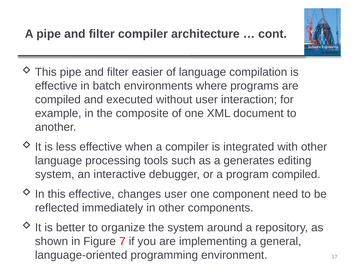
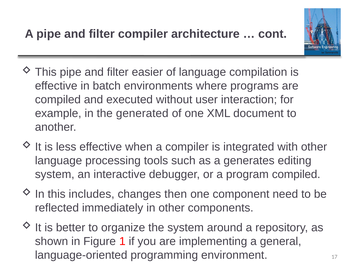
composite: composite -> generated
this effective: effective -> includes
changes user: user -> then
7: 7 -> 1
